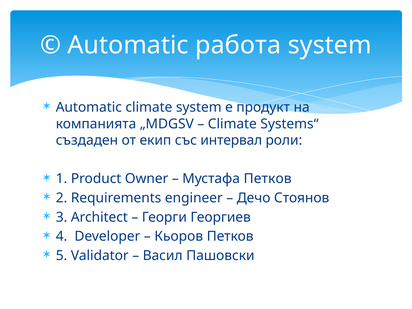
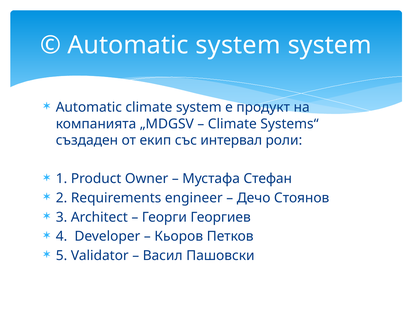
Automatic работа: работа -> system
Мустафа Петков: Петков -> Стефан
